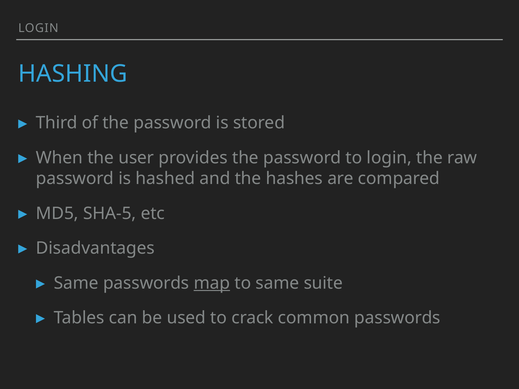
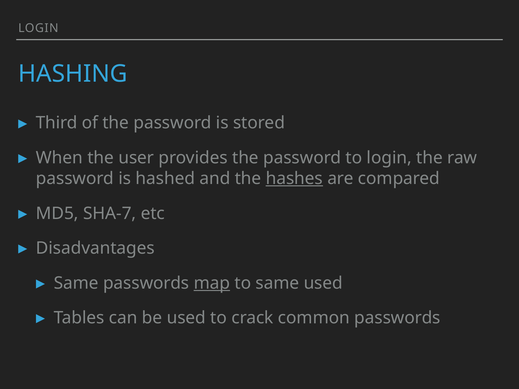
hashes underline: none -> present
SHA-5: SHA-5 -> SHA-7
same suite: suite -> used
